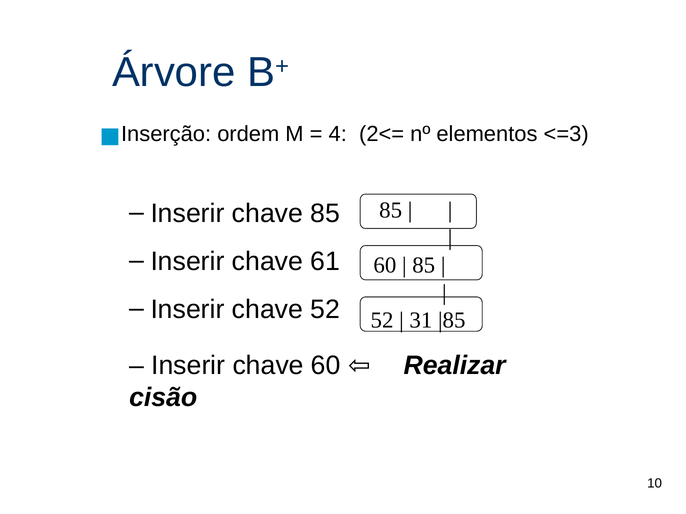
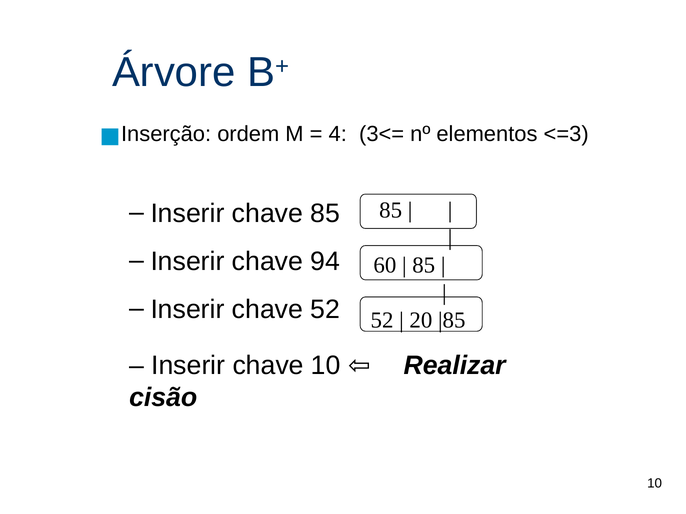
2<=: 2<= -> 3<=
61: 61 -> 94
31: 31 -> 20
chave 60: 60 -> 10
